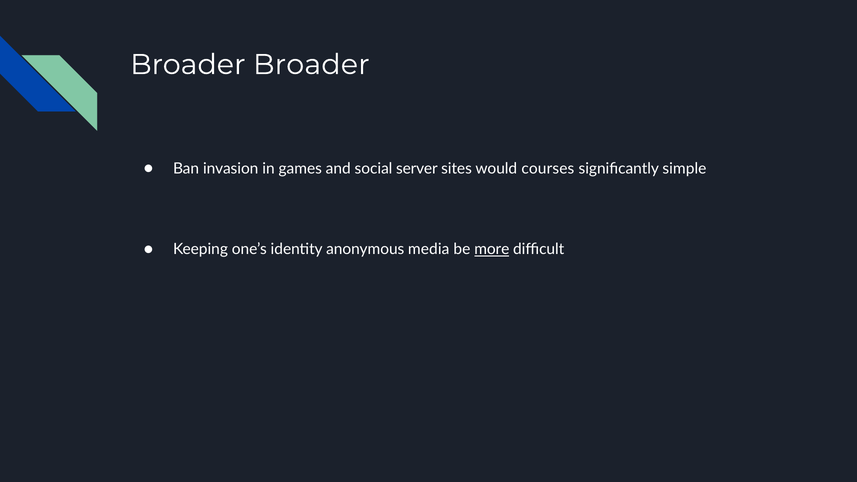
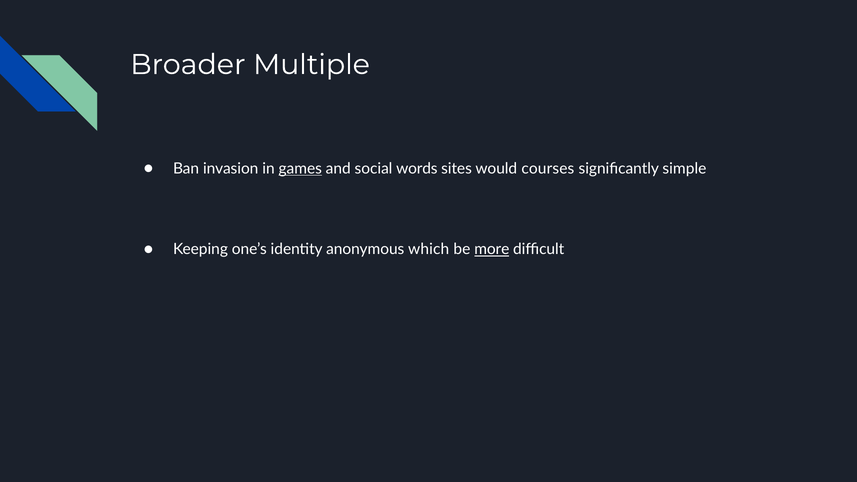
Broader Broader: Broader -> Multiple
games underline: none -> present
server: server -> words
media: media -> which
